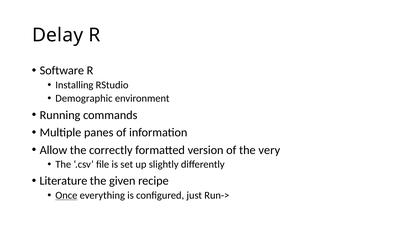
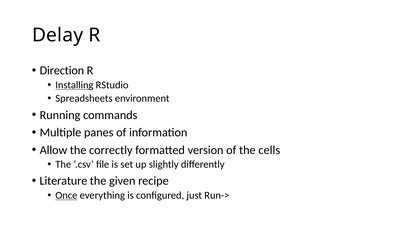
Software: Software -> Direction
Installing underline: none -> present
Demographic: Demographic -> Spreadsheets
very: very -> cells
